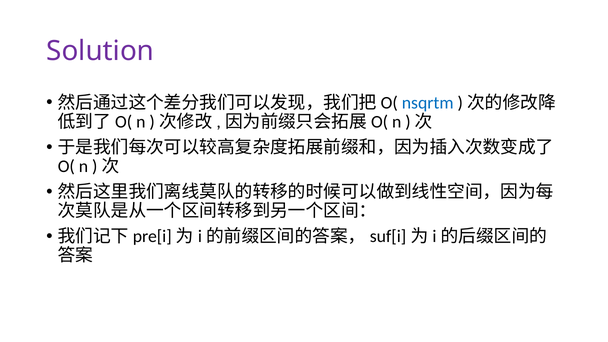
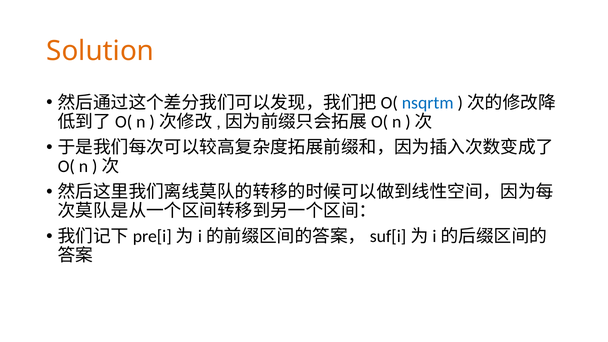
Solution colour: purple -> orange
